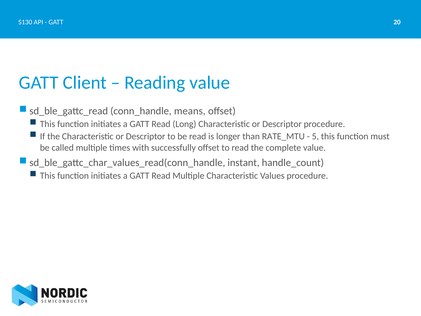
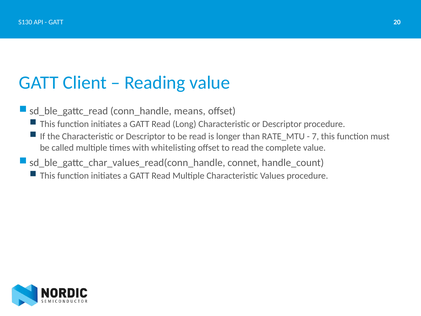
5: 5 -> 7
successfully: successfully -> whitelisting
instant: instant -> connet
